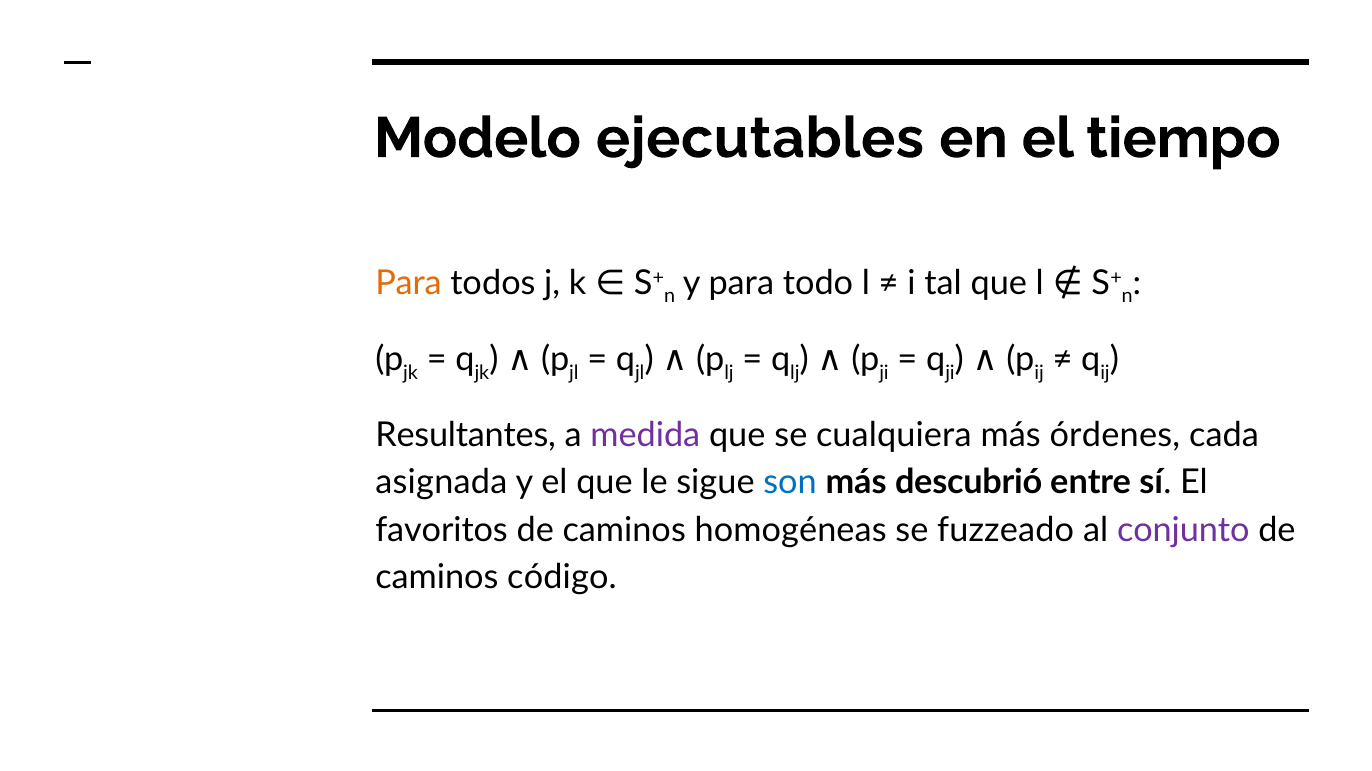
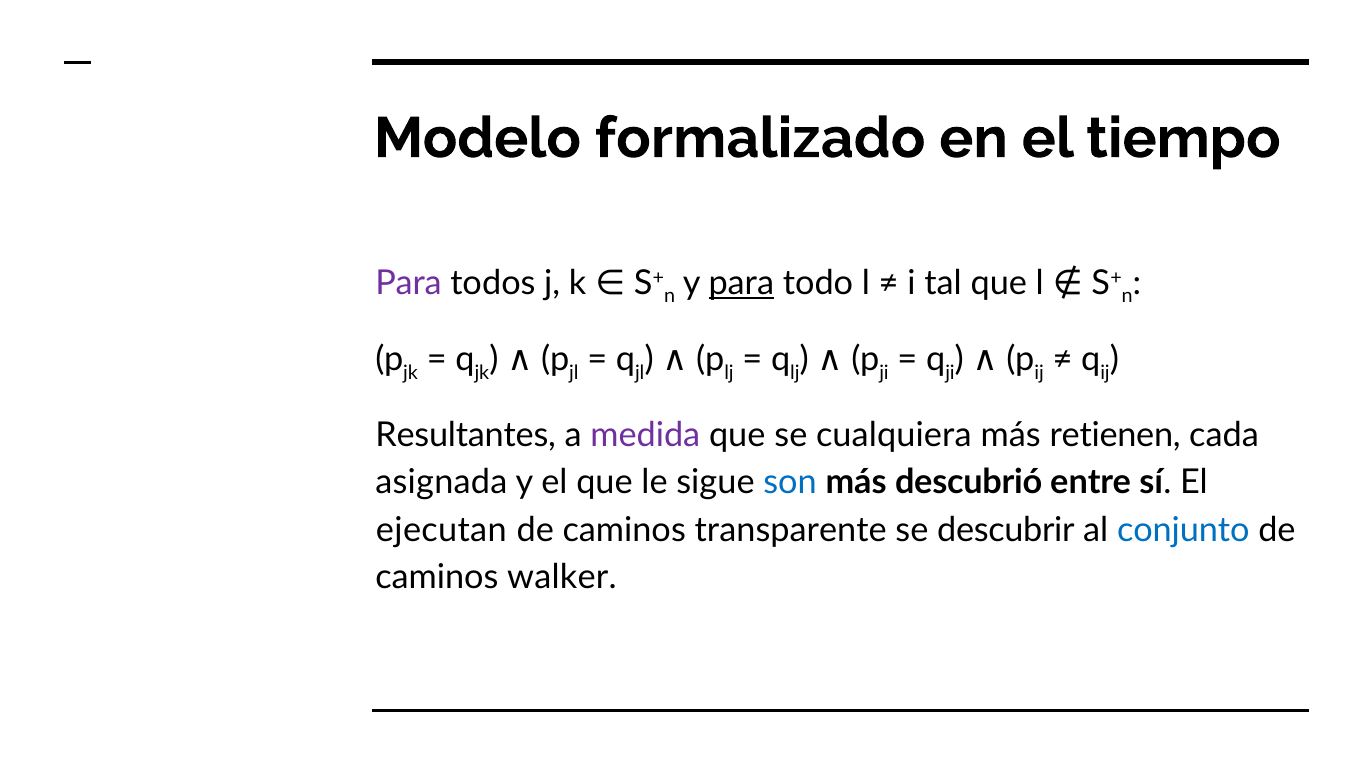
ejecutables: ejecutables -> formalizado
Para at (409, 283) colour: orange -> purple
para at (741, 283) underline: none -> present
órdenes: órdenes -> retienen
favoritos: favoritos -> ejecutan
homogéneas: homogéneas -> transparente
fuzzeado: fuzzeado -> descubrir
conjunto colour: purple -> blue
código: código -> walker
